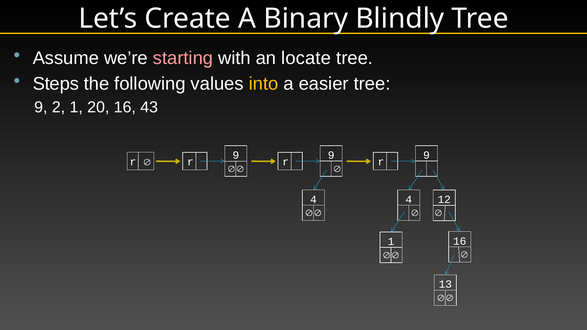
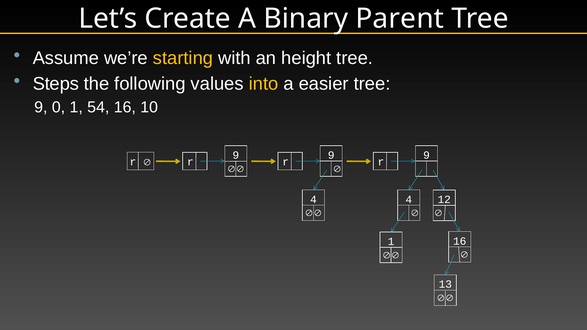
Blindly: Blindly -> Parent
starting colour: pink -> yellow
locate: locate -> height
2: 2 -> 0
20: 20 -> 54
43: 43 -> 10
